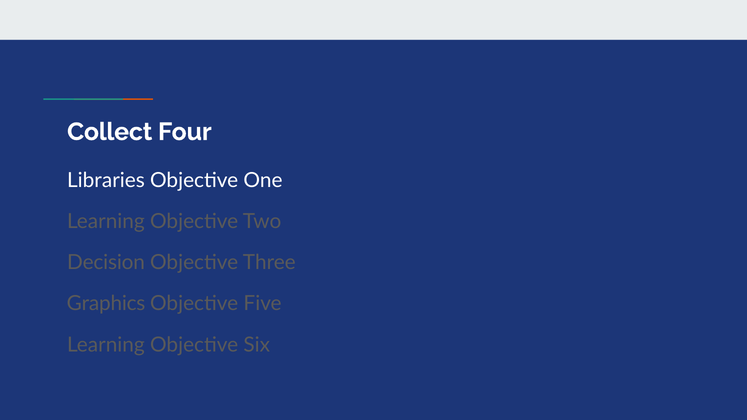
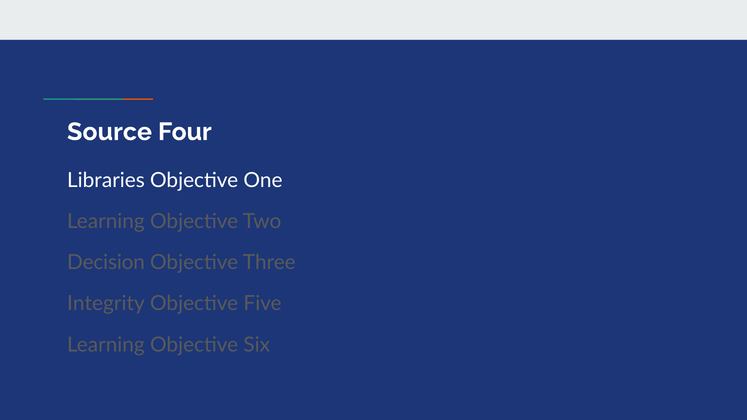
Collect: Collect -> Source
Graphics: Graphics -> Integrity
